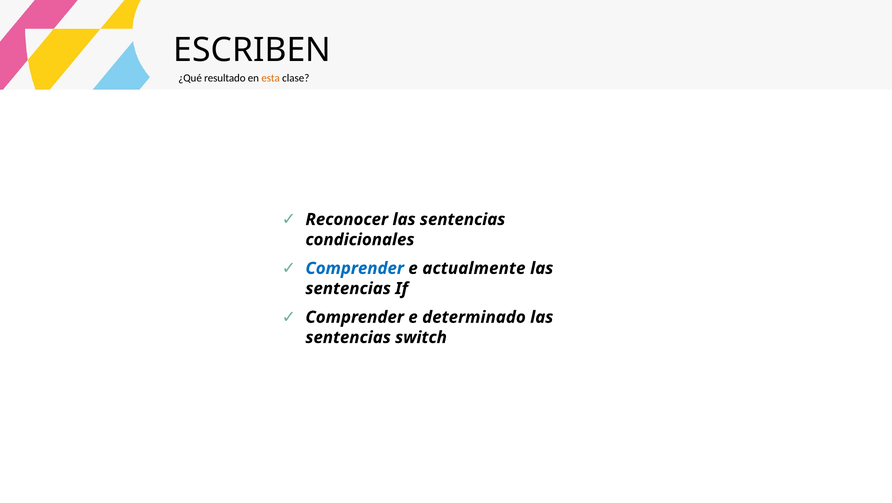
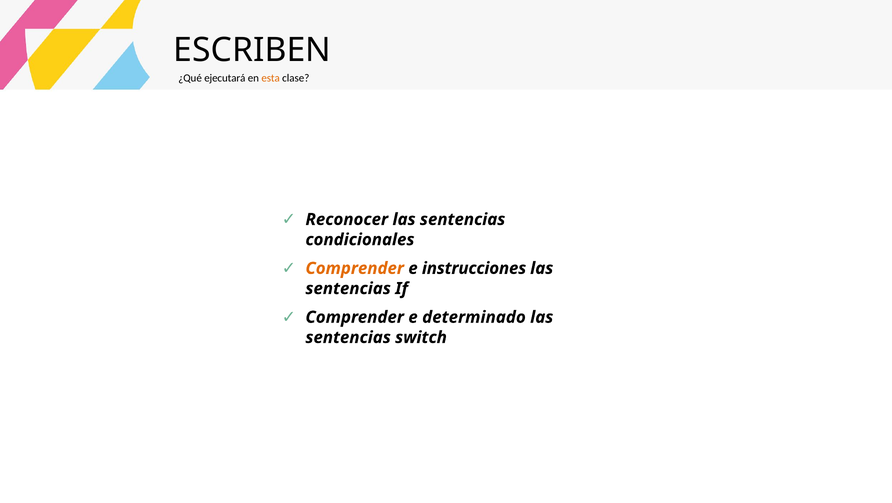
resultado: resultado -> ejecutará
Comprender at (355, 269) colour: blue -> orange
actualmente: actualmente -> instrucciones
